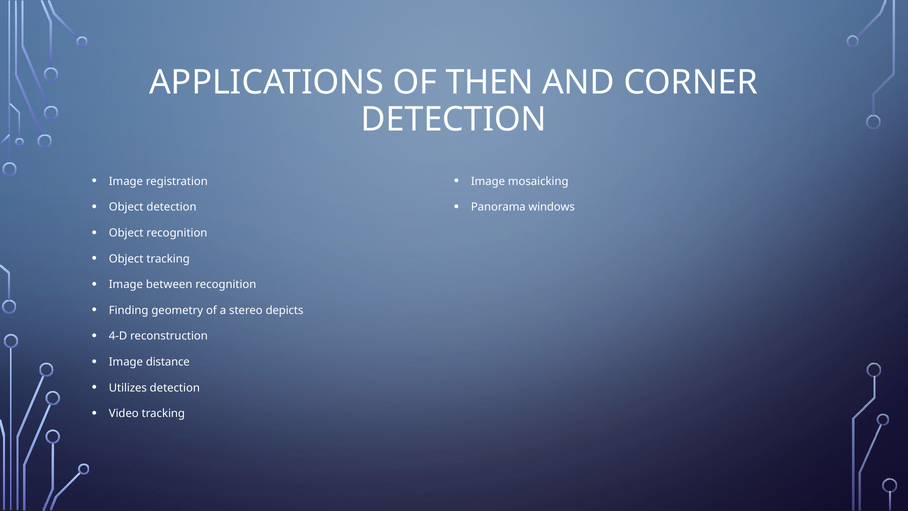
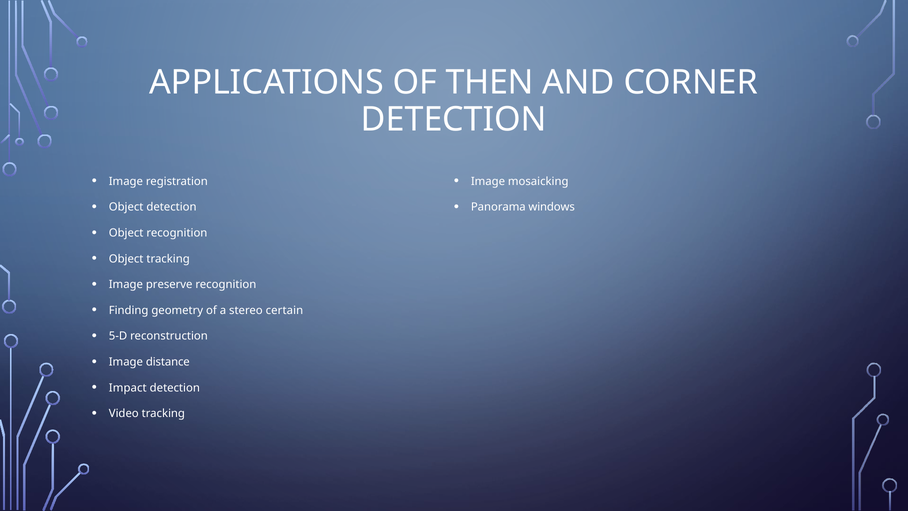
between: between -> preserve
depicts: depicts -> certain
4-D: 4-D -> 5-D
Utilizes: Utilizes -> Impact
